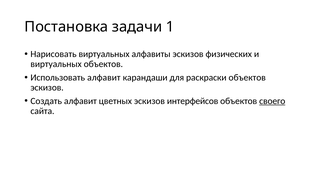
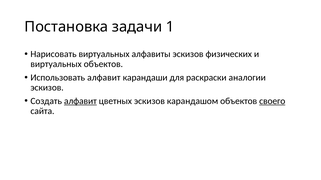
раскраски объектов: объектов -> аналогии
алфавит at (80, 101) underline: none -> present
интерфейсов: интерфейсов -> карандашом
